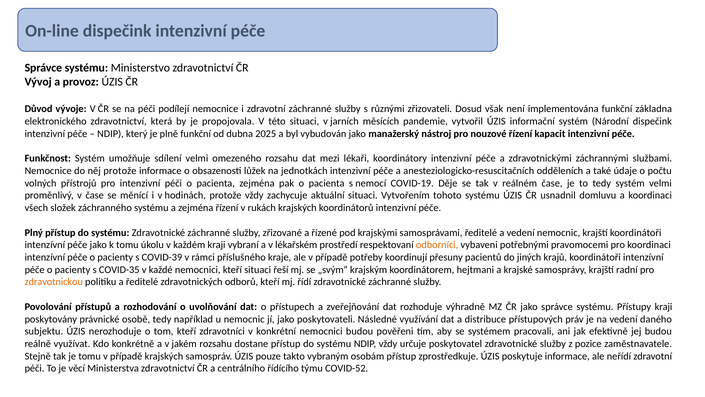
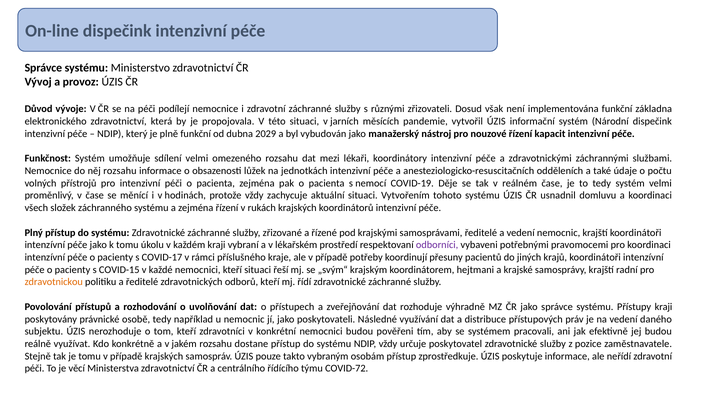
2025: 2025 -> 2029
něj protože: protože -> rozsahu
odborníci colour: orange -> purple
COVID-39: COVID-39 -> COVID-17
COVID-35: COVID-35 -> COVID-15
COVID-52: COVID-52 -> COVID-72
